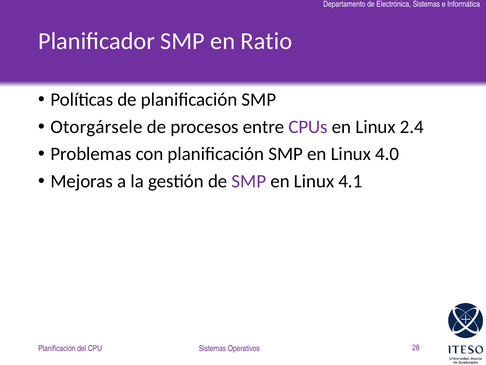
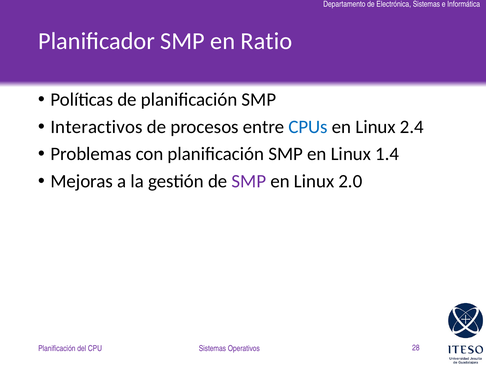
Otorgársele: Otorgársele -> Interactivos
CPUs colour: purple -> blue
4.0: 4.0 -> 1.4
4.1: 4.1 -> 2.0
